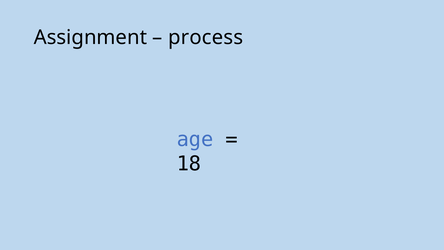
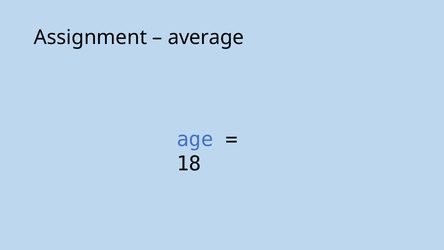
process: process -> average
